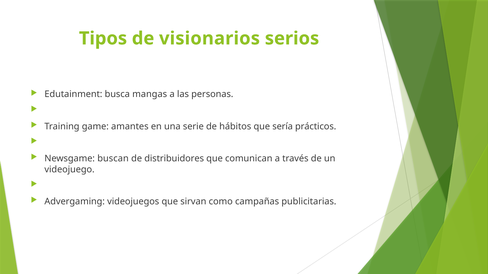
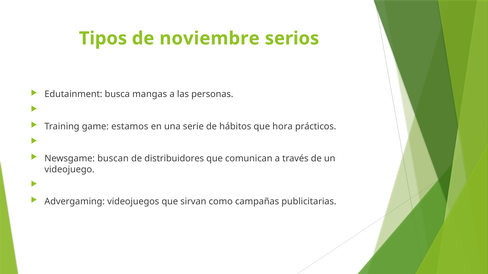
visionarios: visionarios -> noviembre
amantes: amantes -> estamos
sería: sería -> hora
